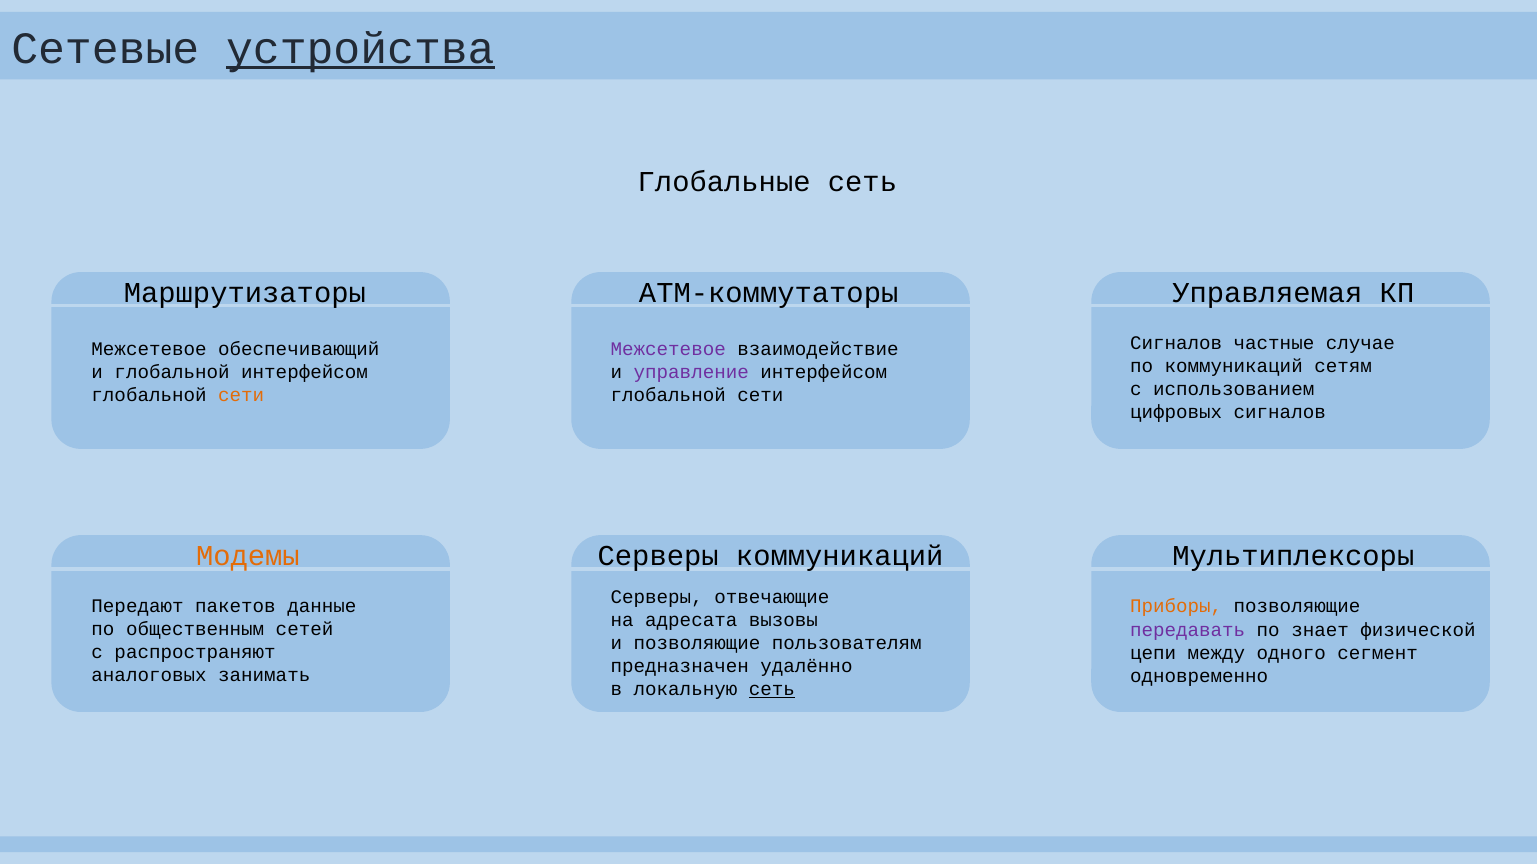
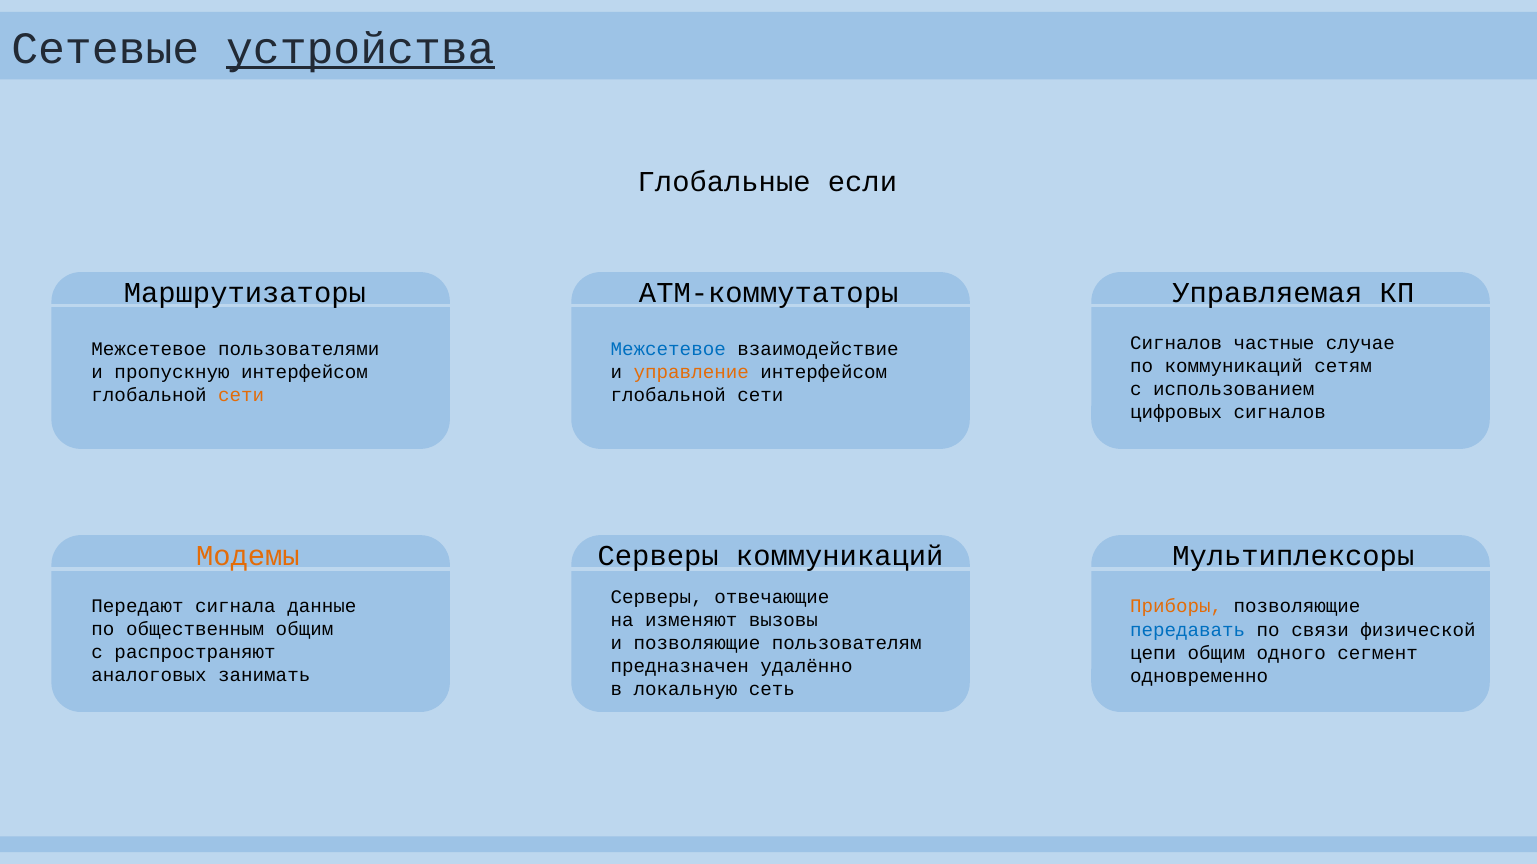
Глобальные сеть: сеть -> если
обеспечивающий: обеспечивающий -> пользователями
Межсетевое at (668, 349) colour: purple -> blue
и глобальной: глобальной -> пропускную
управление colour: purple -> orange
пакетов: пакетов -> сигнала
адресата: адресата -> изменяют
общественным сетей: сетей -> общим
передавать colour: purple -> blue
знает: знает -> связи
цепи между: между -> общим
сеть at (772, 690) underline: present -> none
